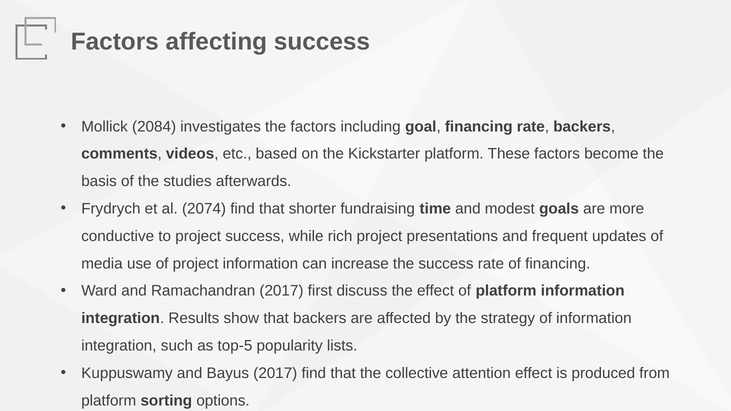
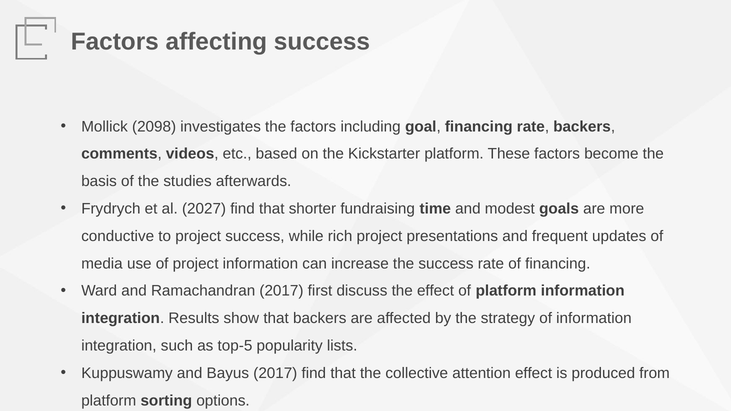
2084: 2084 -> 2098
2074: 2074 -> 2027
